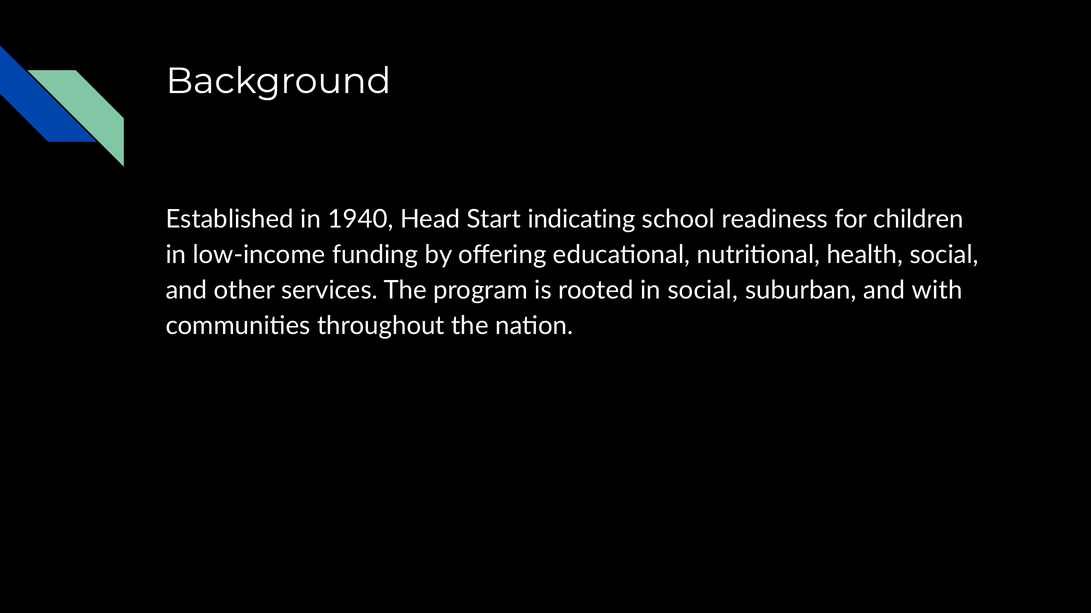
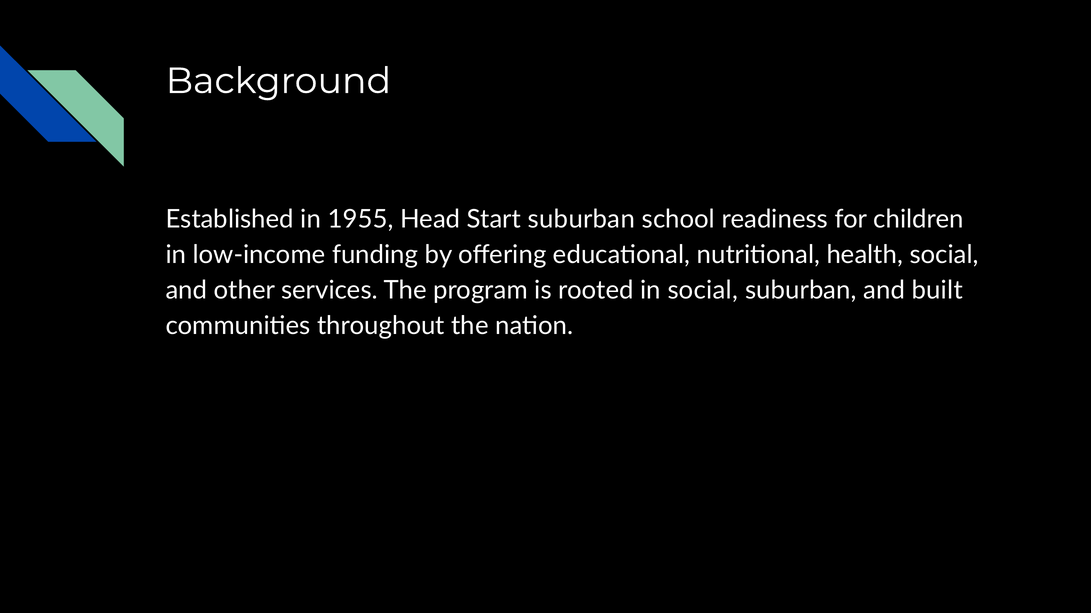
1940: 1940 -> 1955
Start indicating: indicating -> suburban
with: with -> built
